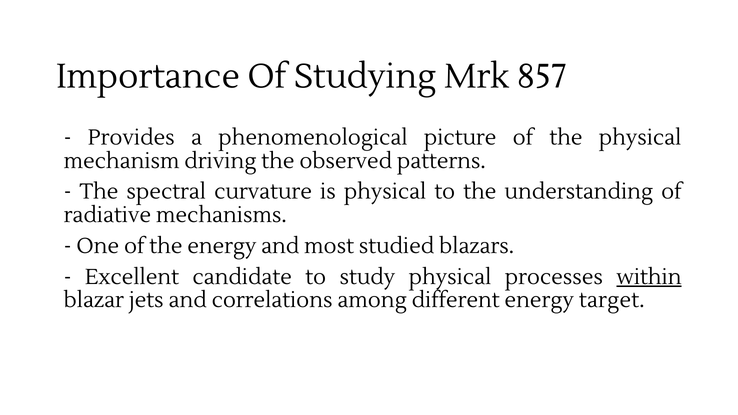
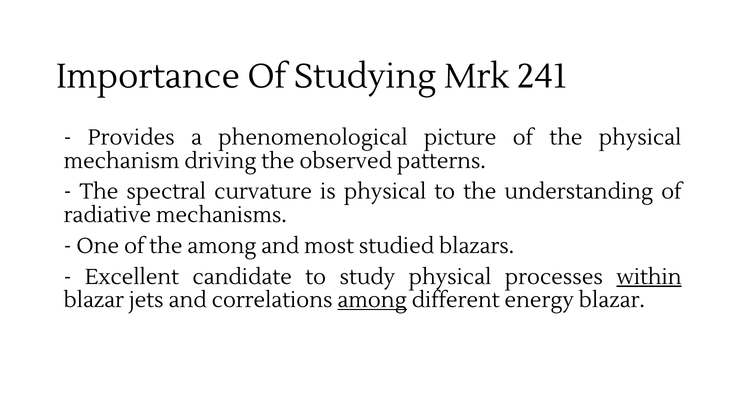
857: 857 -> 241
the energy: energy -> among
among at (372, 300) underline: none -> present
energy target: target -> blazar
